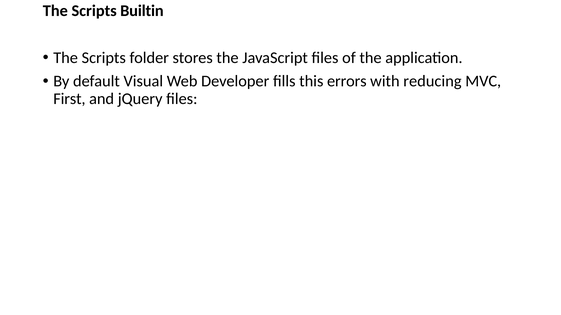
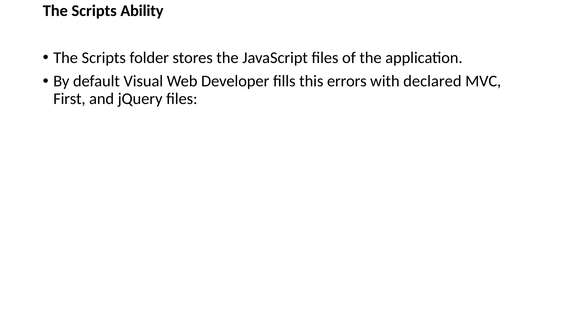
Builtin: Builtin -> Ability
reducing: reducing -> declared
